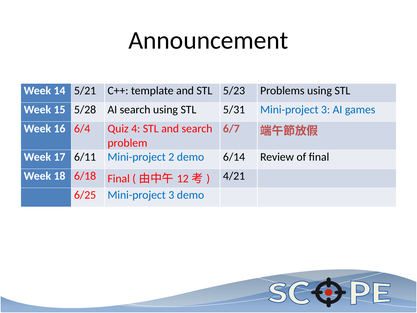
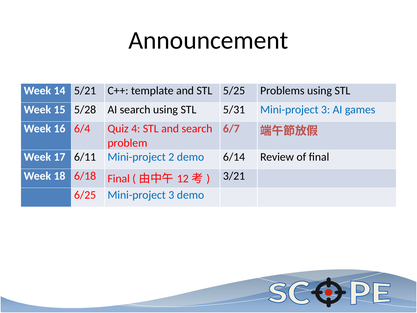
5/23: 5/23 -> 5/25
4/21: 4/21 -> 3/21
